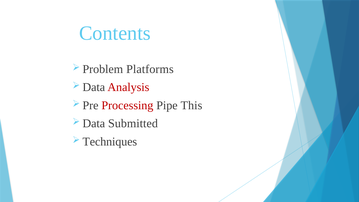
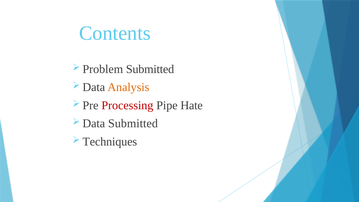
Problem Platforms: Platforms -> Submitted
Analysis colour: red -> orange
This: This -> Hate
